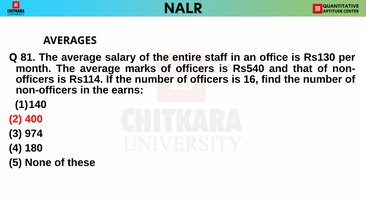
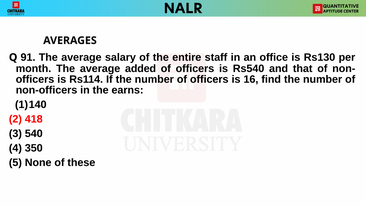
81: 81 -> 91
marks: marks -> added
400: 400 -> 418
974: 974 -> 540
180: 180 -> 350
